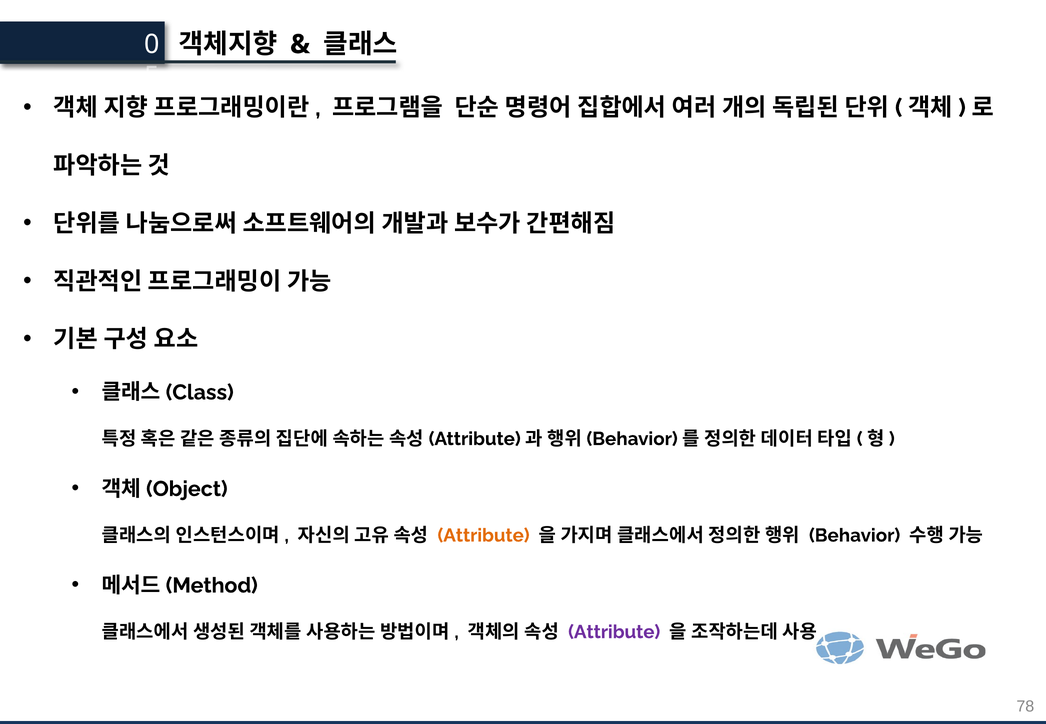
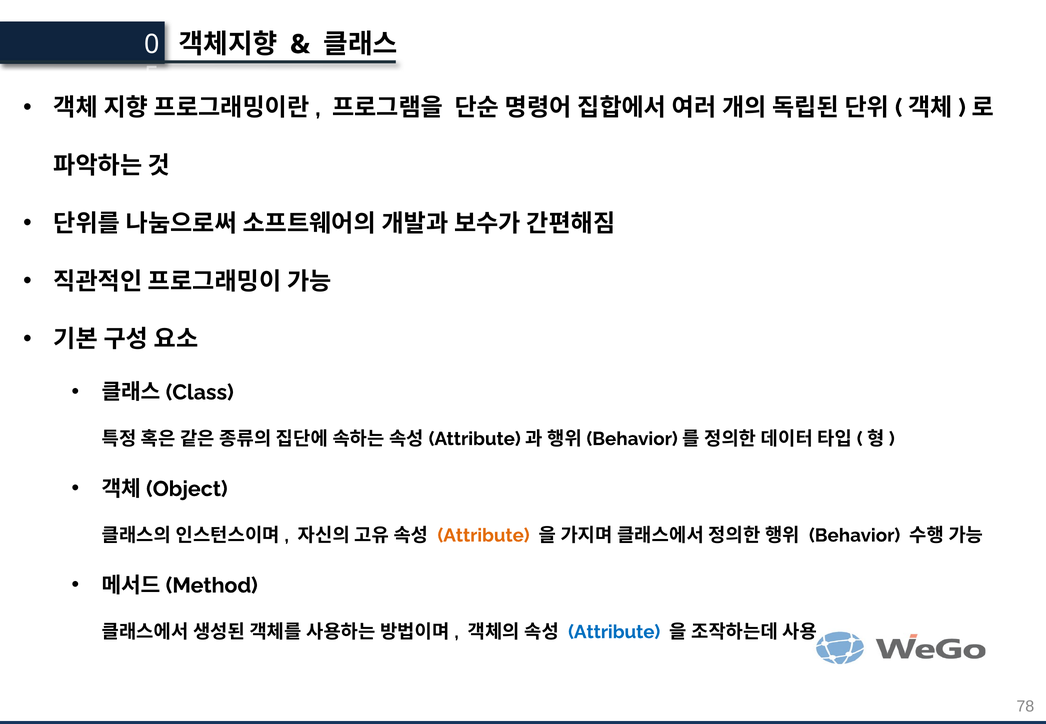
Attribute at (614, 632) colour: purple -> blue
